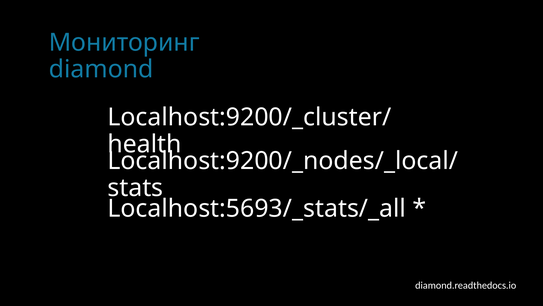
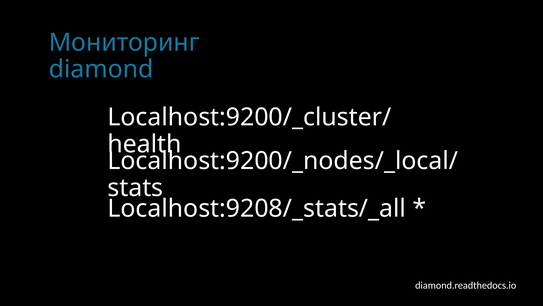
Localhost:5693/_stats/_all: Localhost:5693/_stats/_all -> Localhost:9208/_stats/_all
